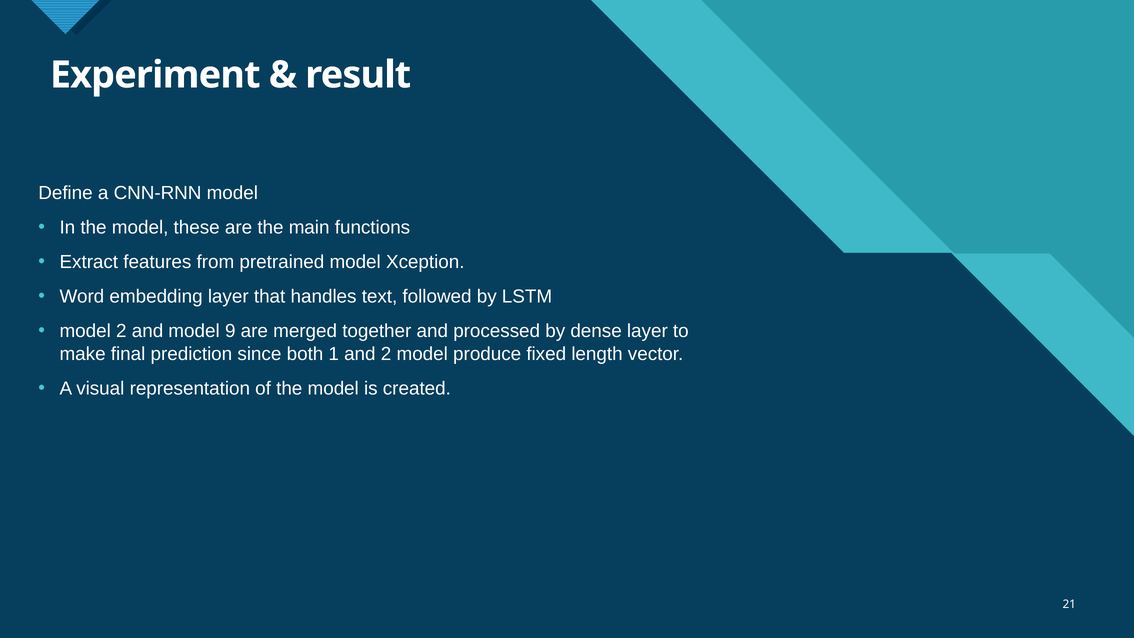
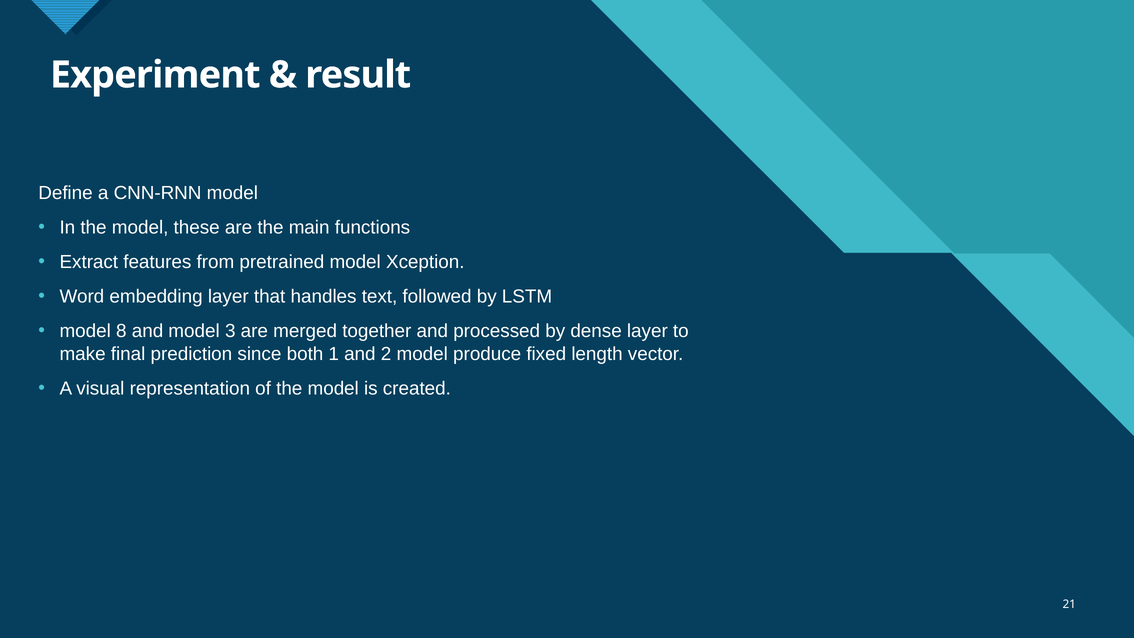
model 2: 2 -> 8
9: 9 -> 3
